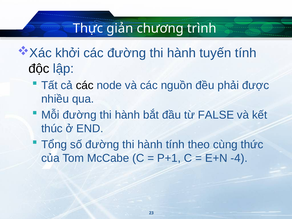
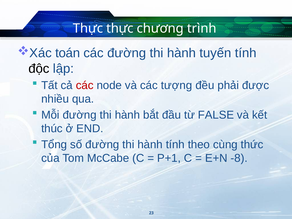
Thực giản: giản -> thực
khởi: khởi -> toán
các at (85, 85) colour: black -> red
nguồn: nguồn -> tượng
-4: -4 -> -8
